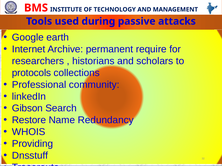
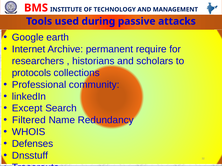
Gibson: Gibson -> Except
Restore: Restore -> Filtered
Providing: Providing -> Defenses
